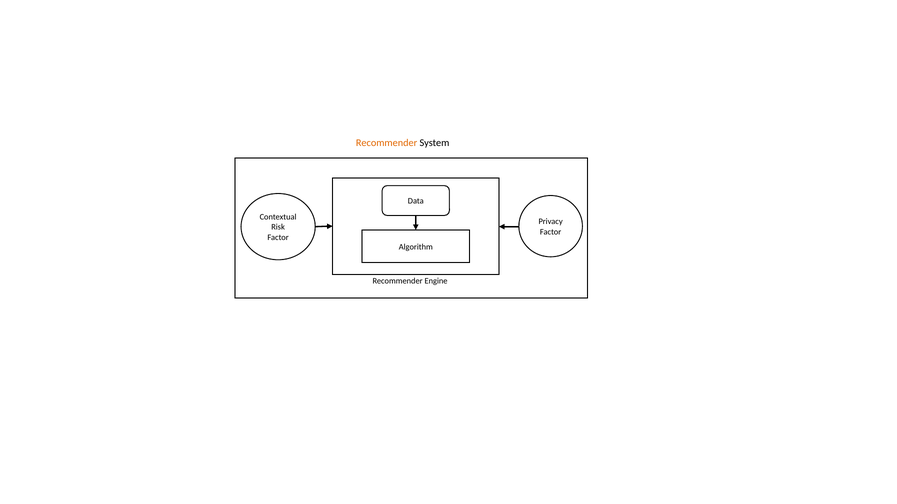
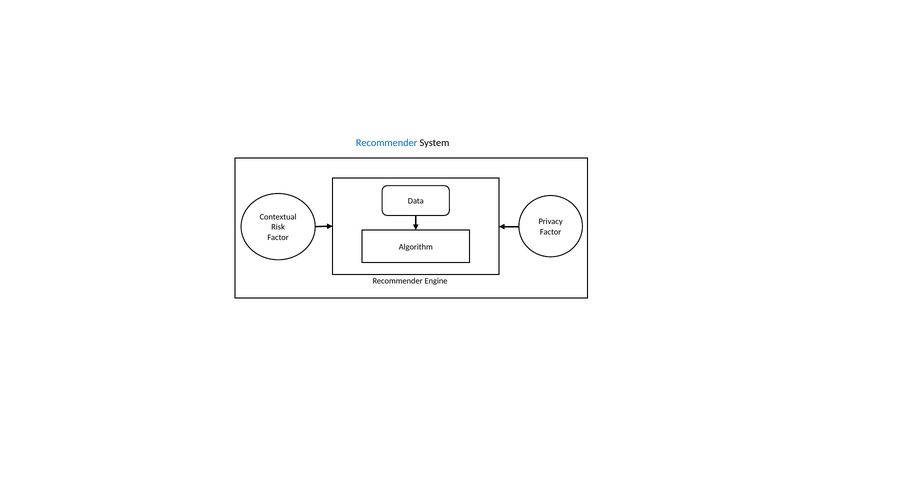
Recommender at (387, 143) colour: orange -> blue
